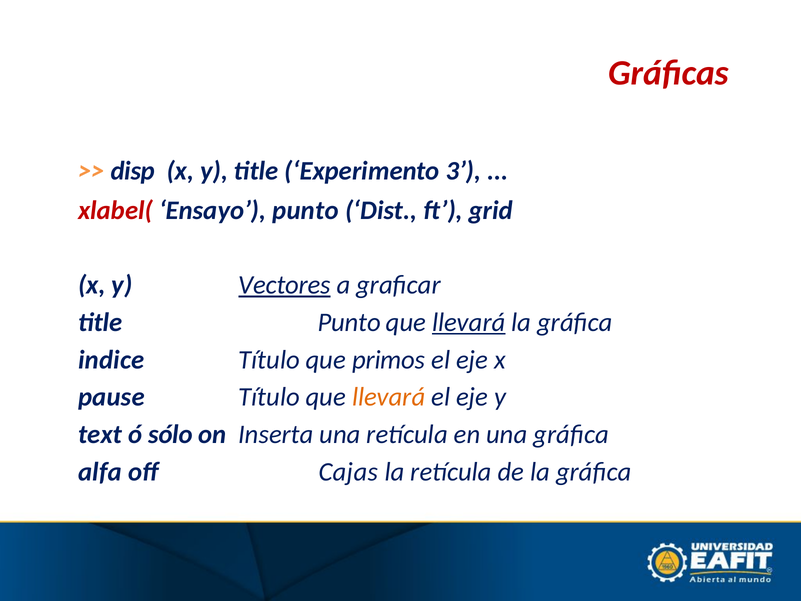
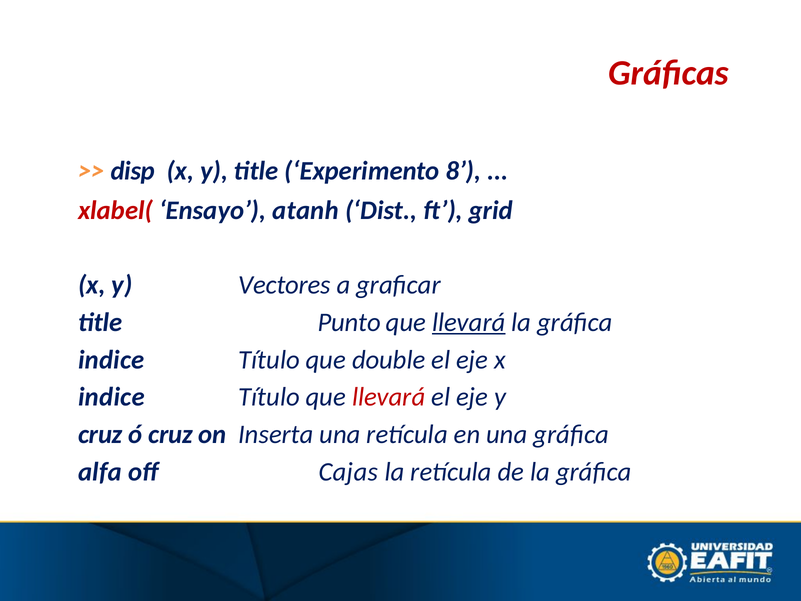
3: 3 -> 8
Ensayo punto: punto -> atanh
Vectores underline: present -> none
primos: primos -> double
pause at (111, 397): pause -> indice
llevará at (389, 397) colour: orange -> red
text at (100, 434): text -> cruz
ó sólo: sólo -> cruz
